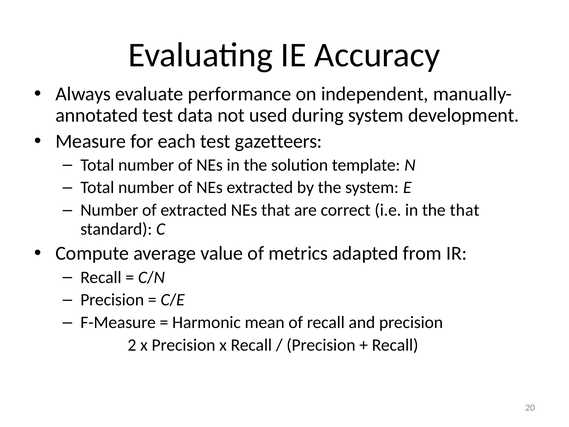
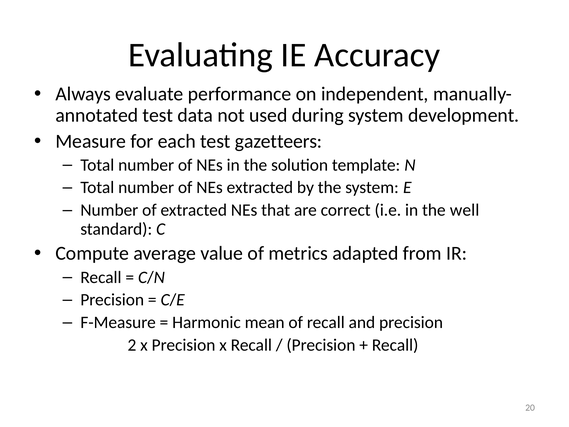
the that: that -> well
